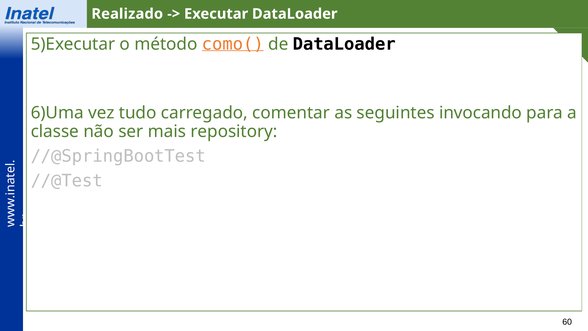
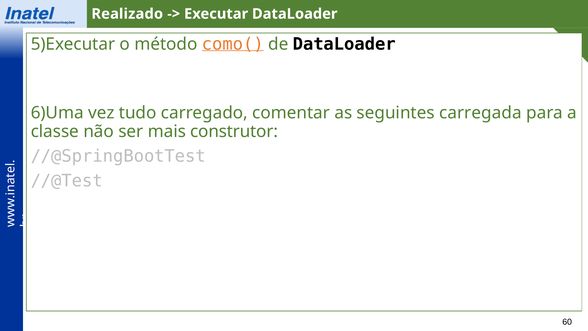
invocando: invocando -> carregada
repository: repository -> construtor
